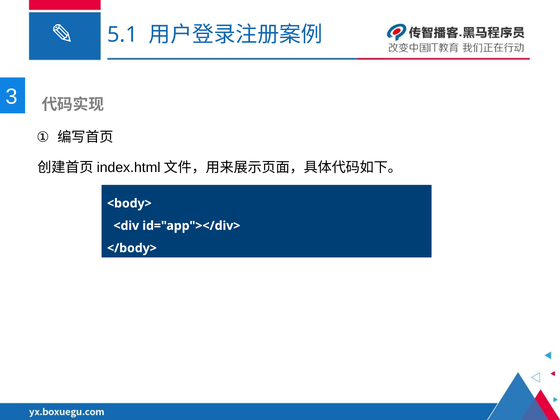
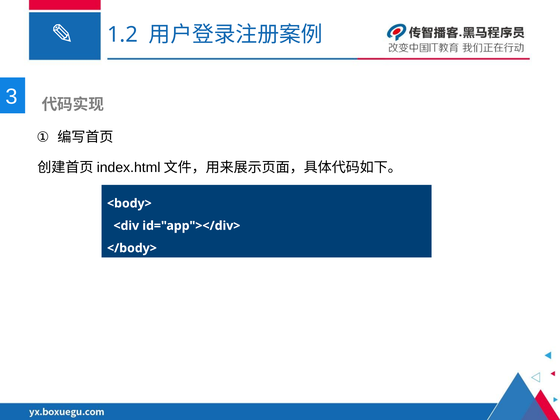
5.1: 5.1 -> 1.2
